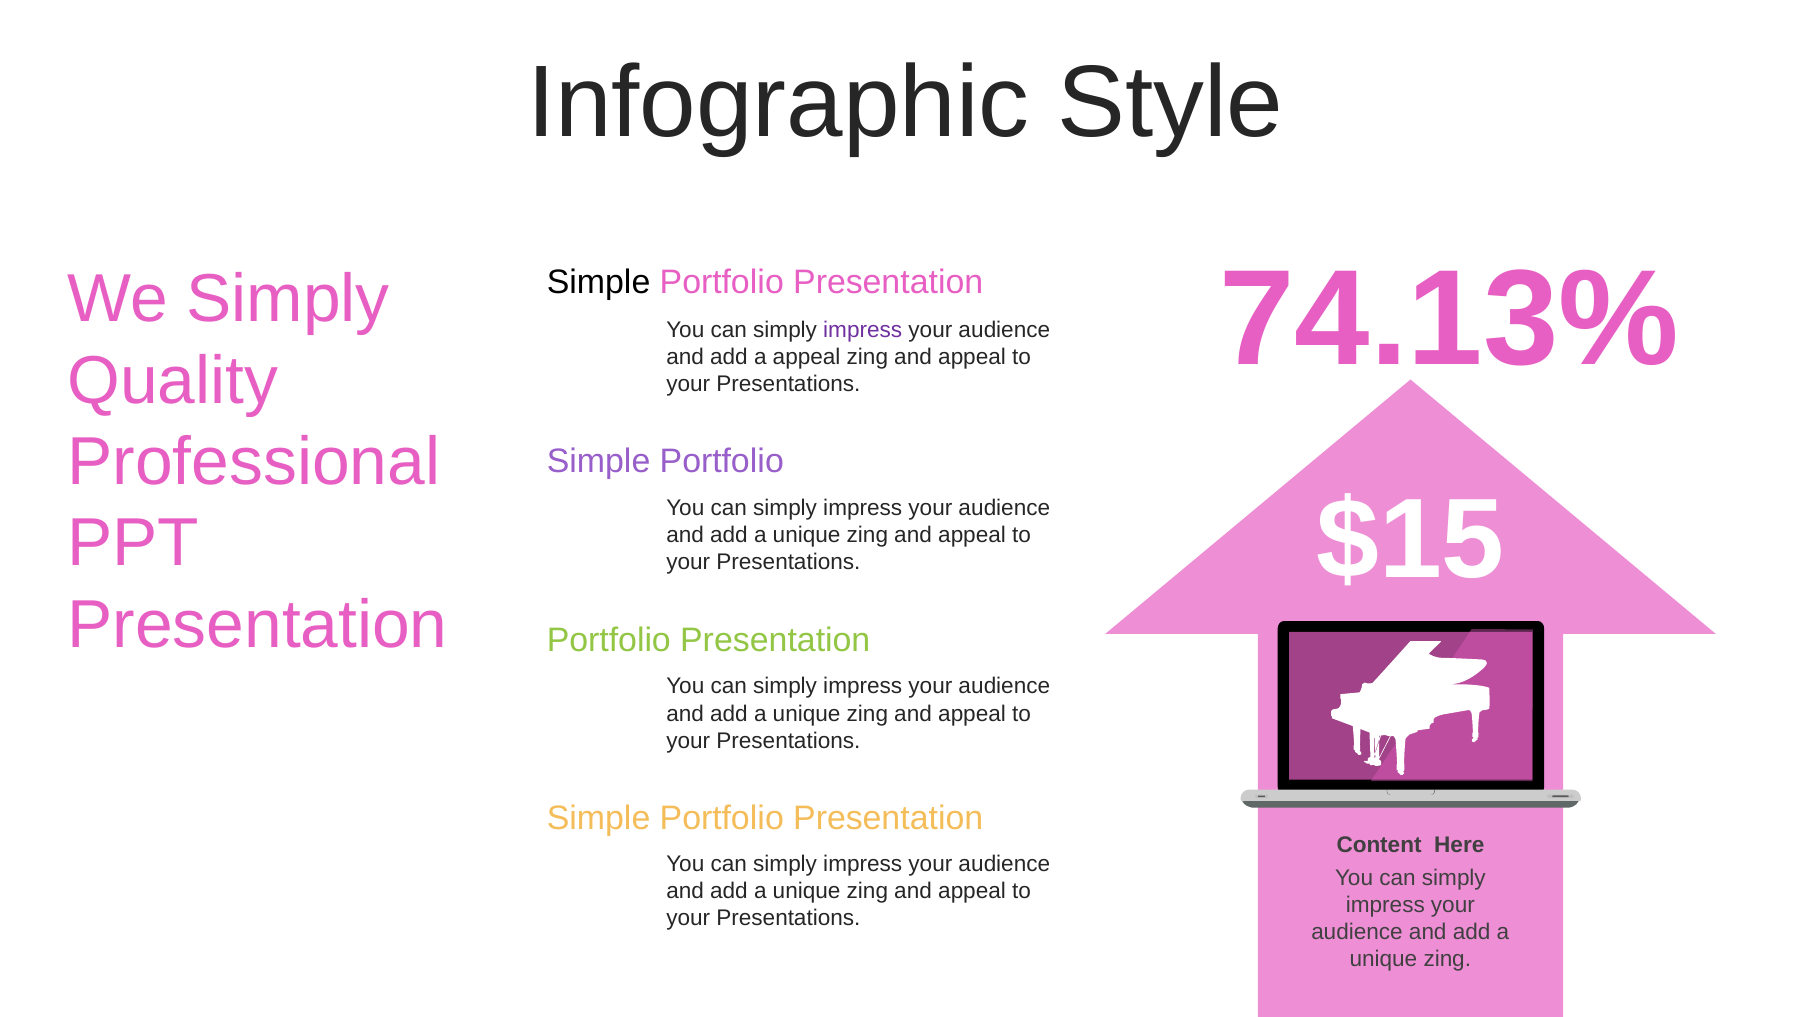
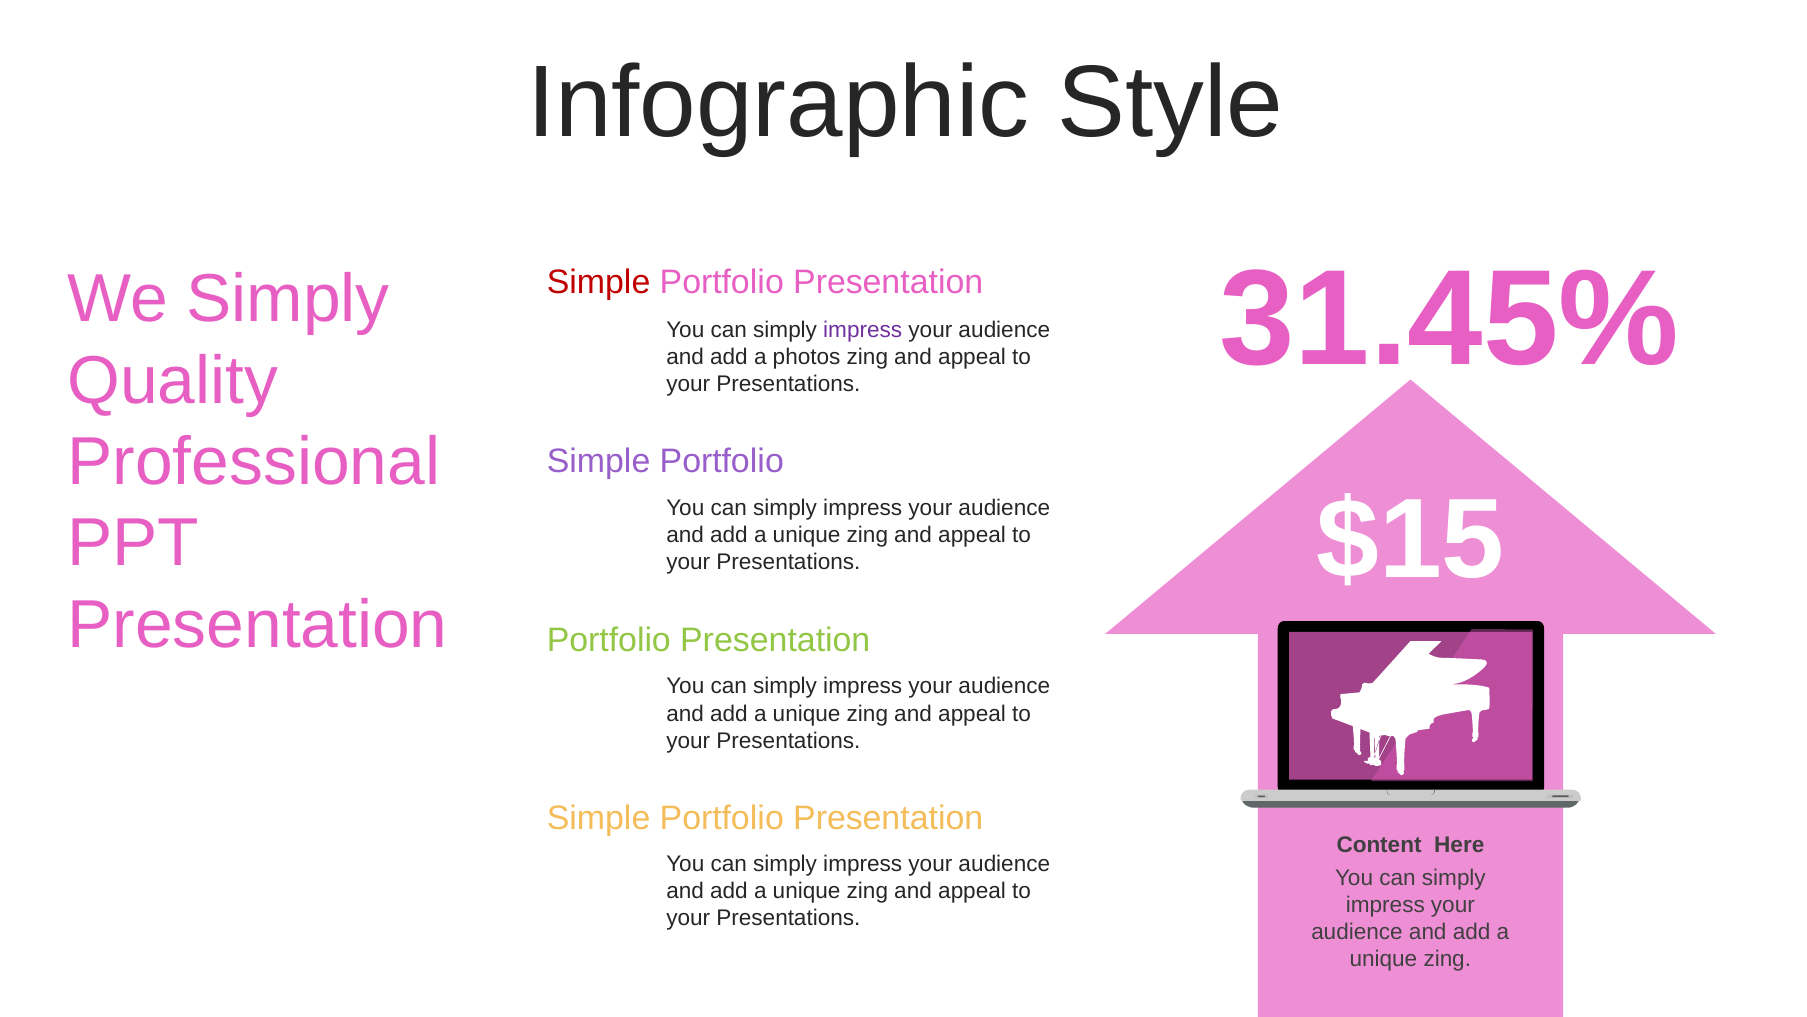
74.13%: 74.13% -> 31.45%
Simple at (599, 283) colour: black -> red
a appeal: appeal -> photos
